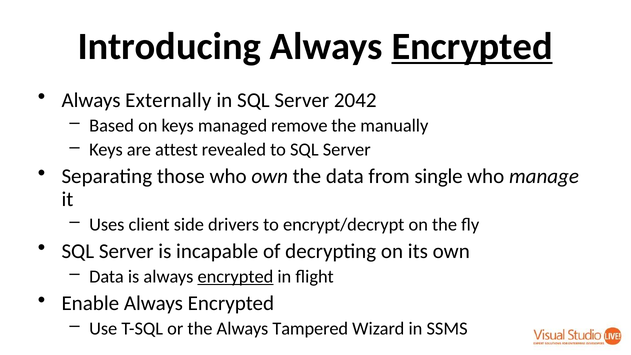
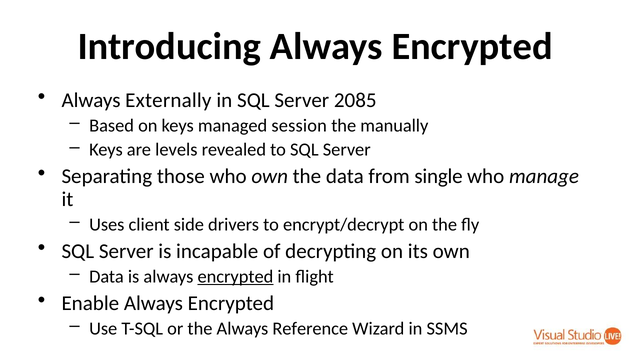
Encrypted at (472, 46) underline: present -> none
2042: 2042 -> 2085
remove: remove -> session
attest: attest -> levels
Tampered: Tampered -> Reference
